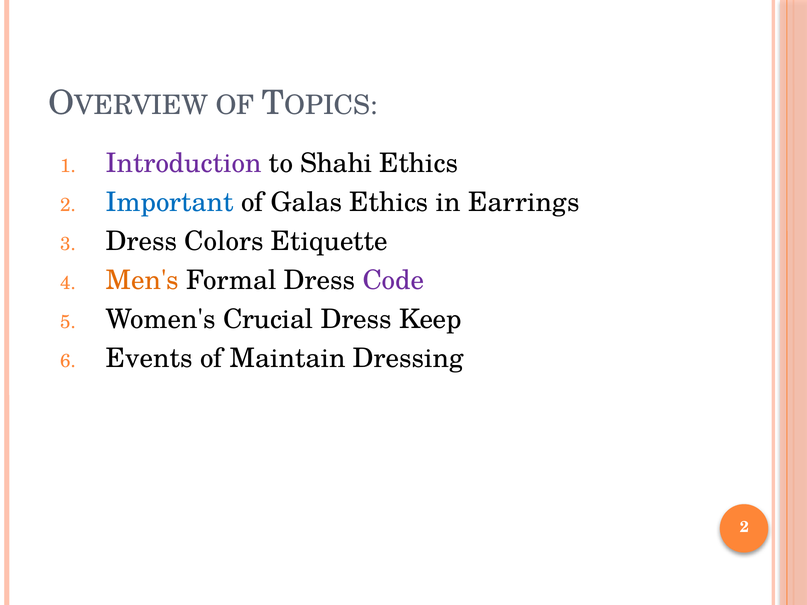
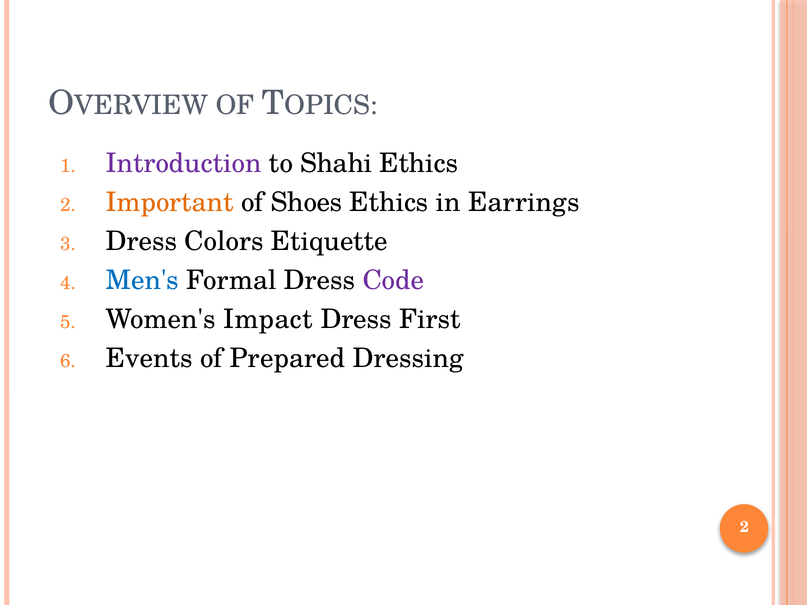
Important colour: blue -> orange
Galas: Galas -> Shoes
Men's colour: orange -> blue
Crucial: Crucial -> Impact
Keep: Keep -> First
Maintain: Maintain -> Prepared
